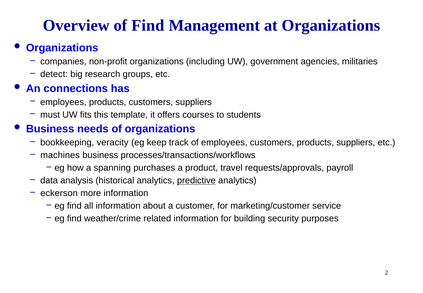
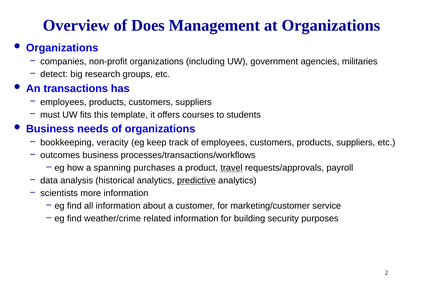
of Find: Find -> Does
connections: connections -> transactions
machines: machines -> outcomes
travel underline: none -> present
eckerson: eckerson -> scientists
